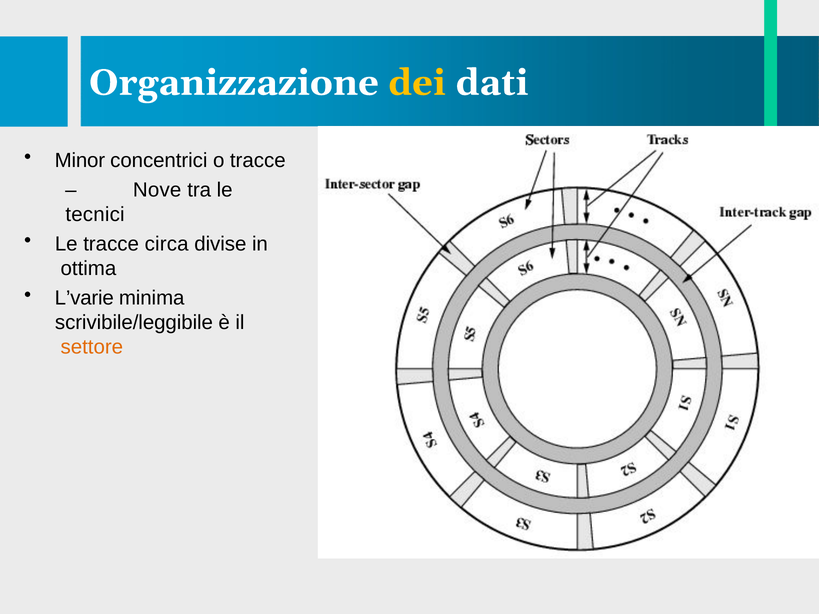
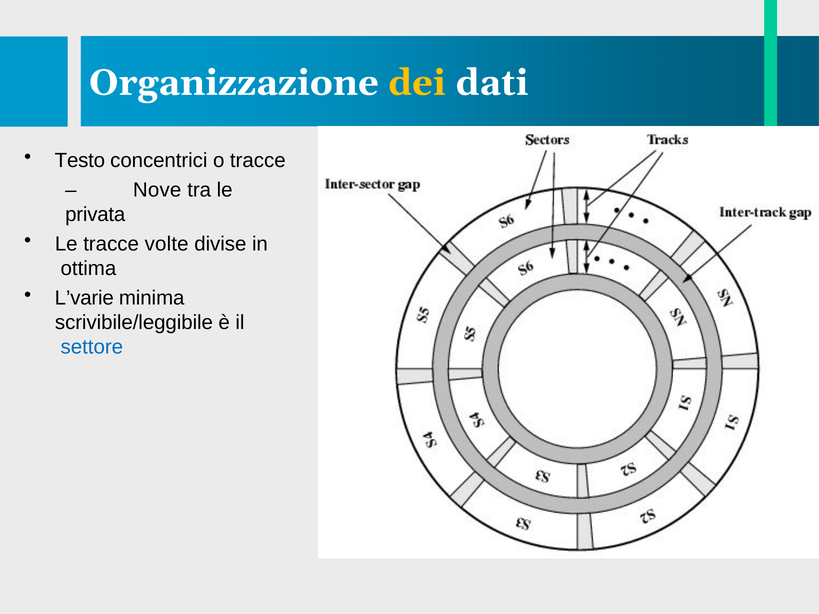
Minor: Minor -> Testo
tecnici: tecnici -> privata
circa: circa -> volte
settore colour: orange -> blue
